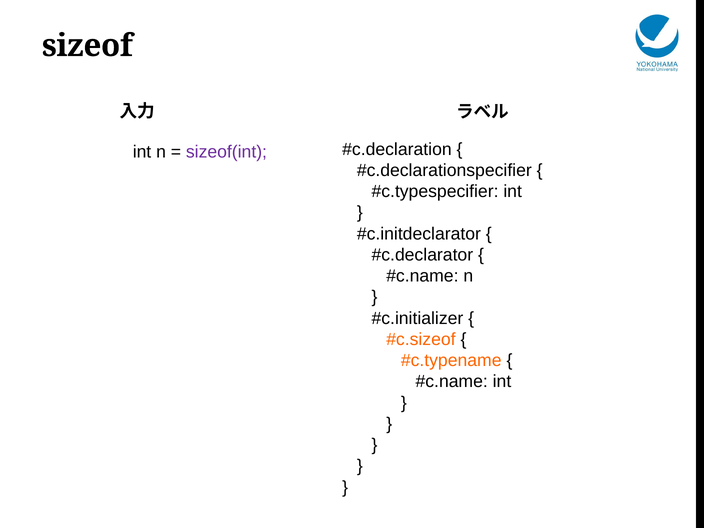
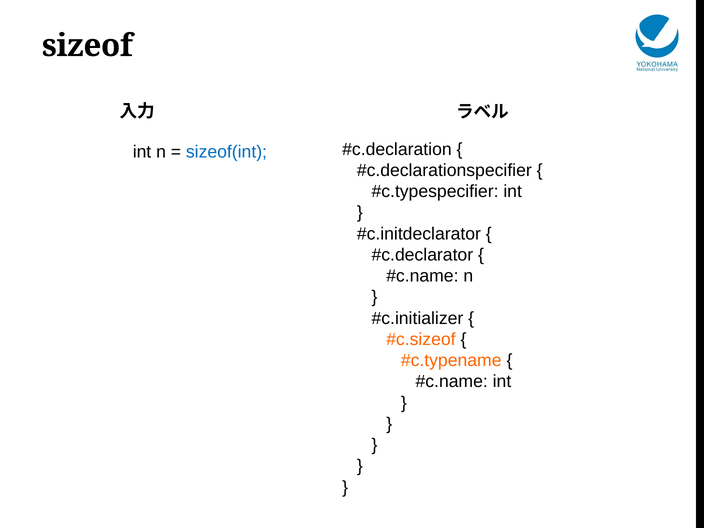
sizeof(int colour: purple -> blue
